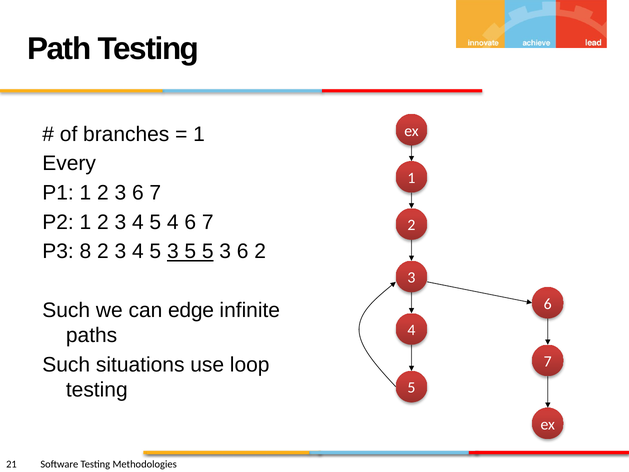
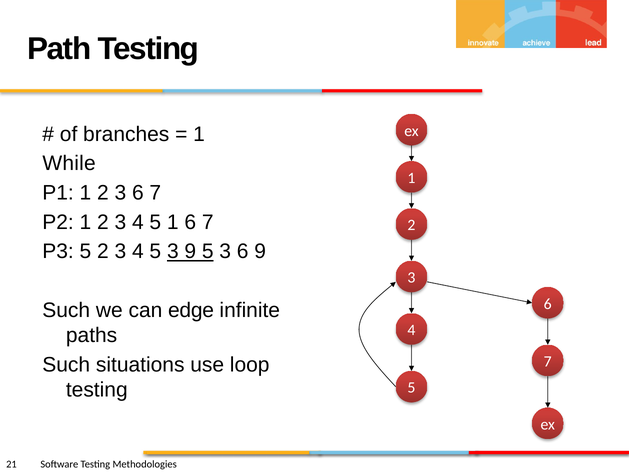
Every: Every -> While
5 4: 4 -> 1
P3 8: 8 -> 5
3 5: 5 -> 9
6 2: 2 -> 9
